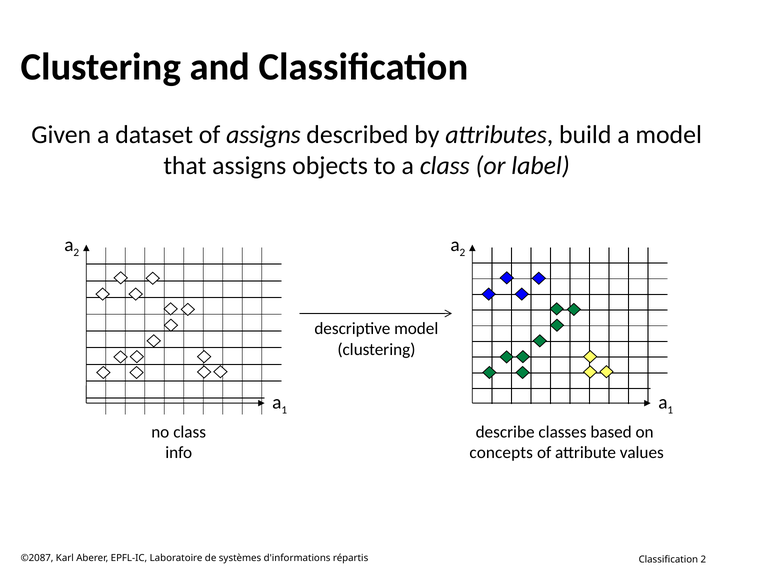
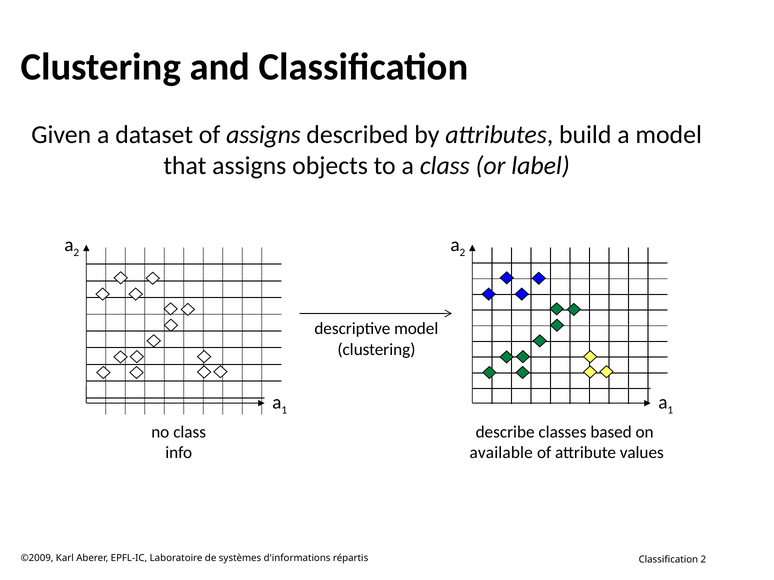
concepts: concepts -> available
©2087: ©2087 -> ©2009
